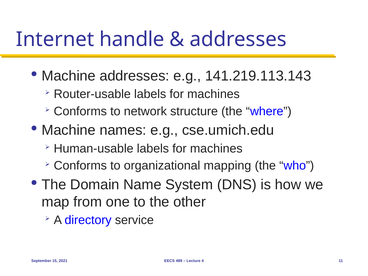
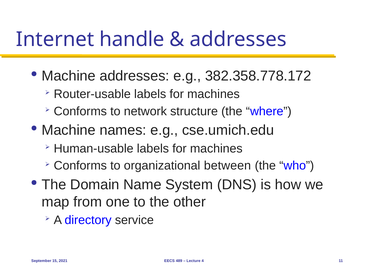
141.219.113.143: 141.219.113.143 -> 382.358.778.172
mapping: mapping -> between
